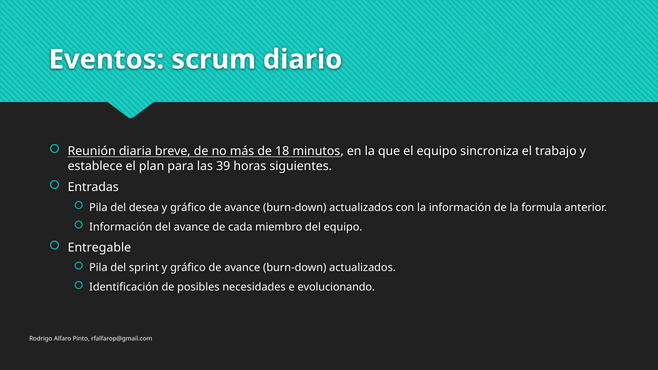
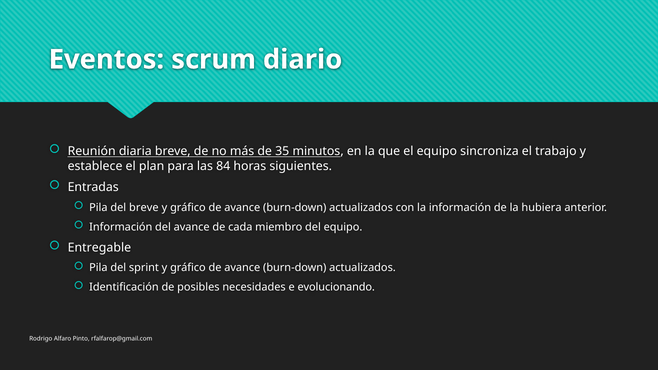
18: 18 -> 35
39: 39 -> 84
del desea: desea -> breve
formula: formula -> hubiera
